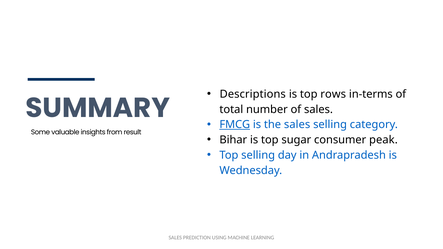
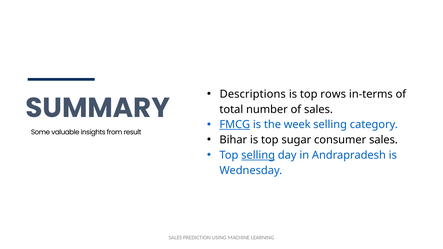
the sales: sales -> week
consumer peak: peak -> sales
selling at (258, 155) underline: none -> present
